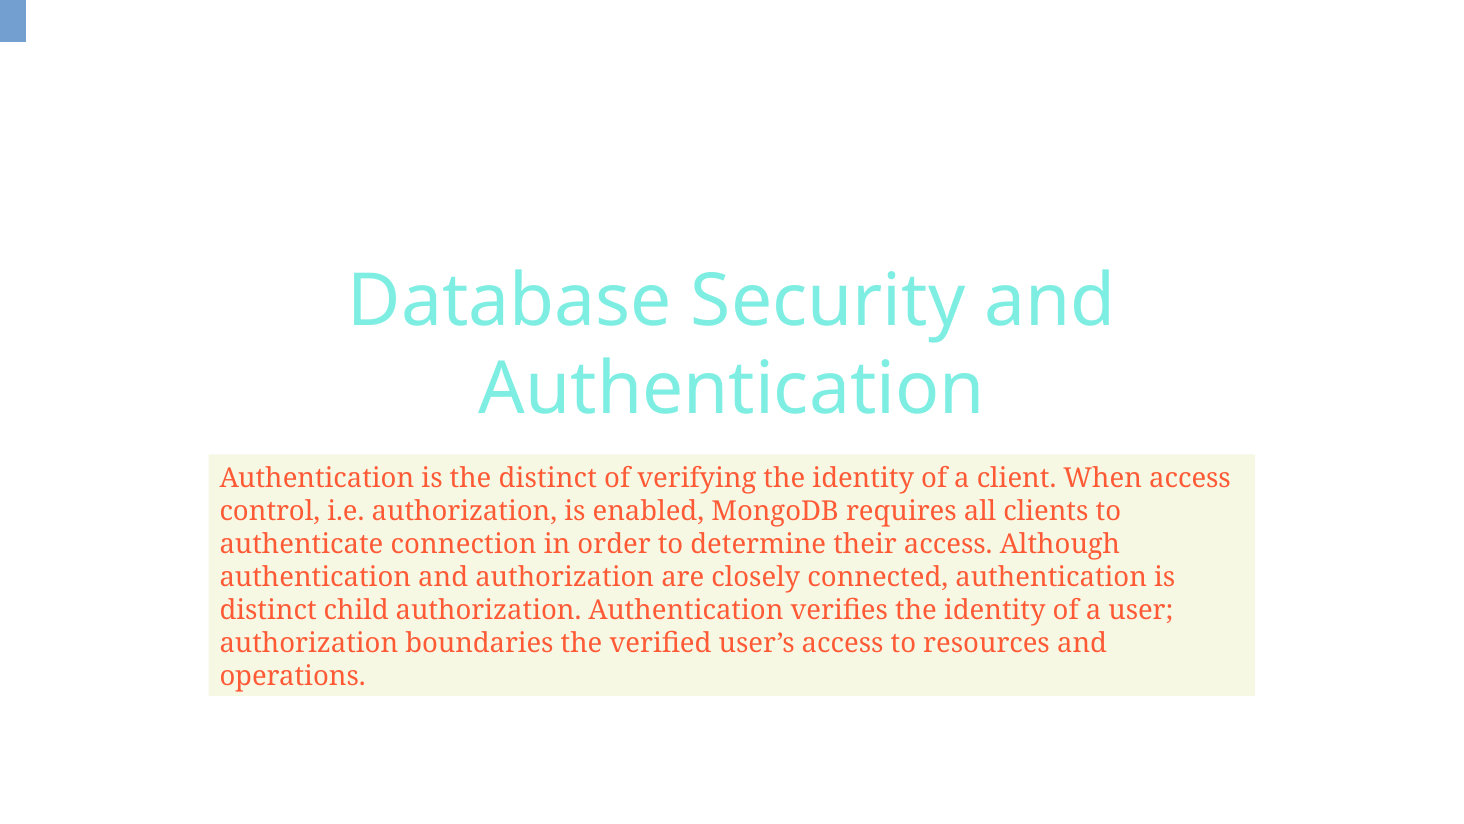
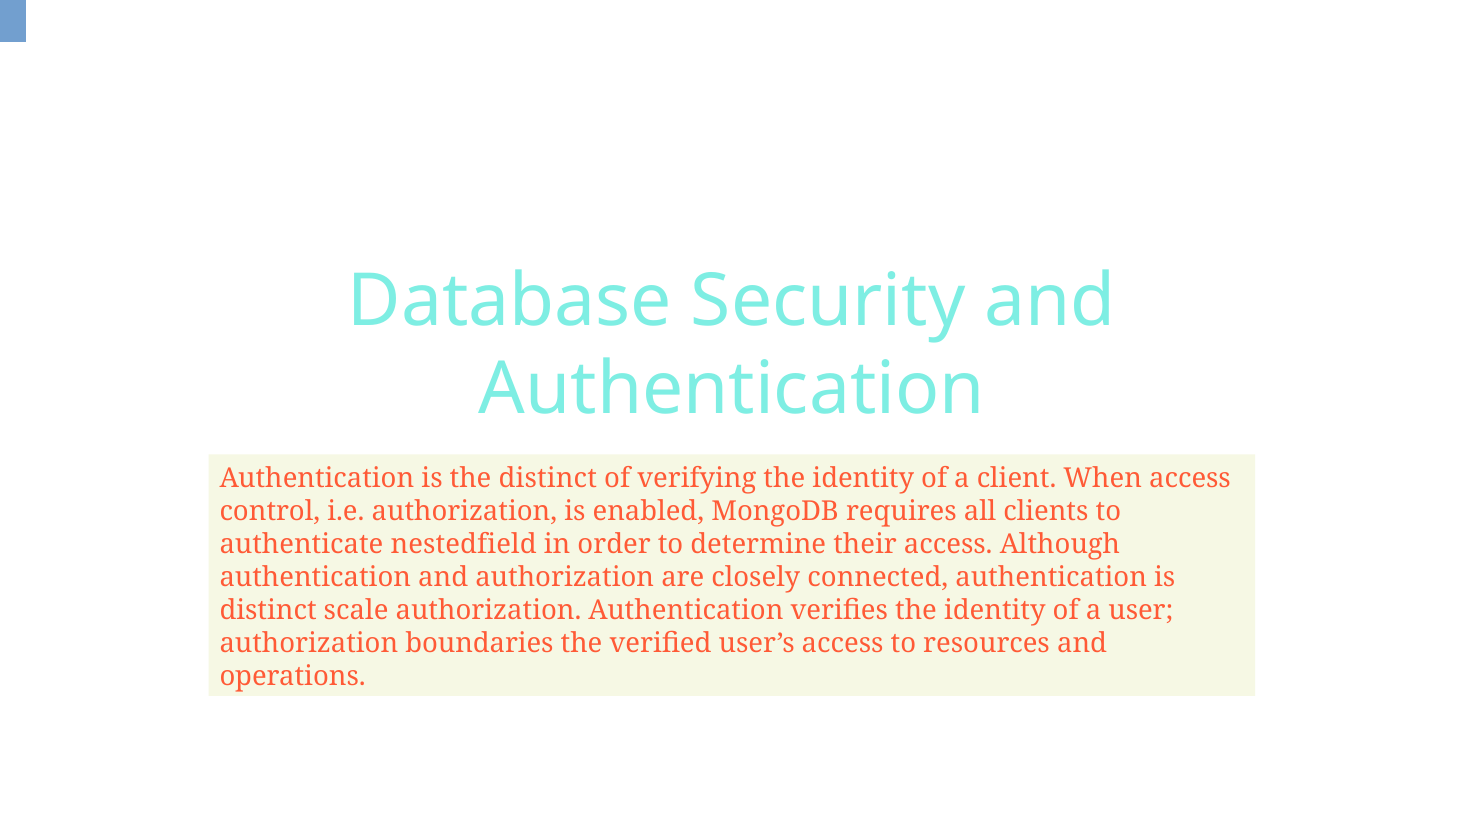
connection: connection -> nestedfield
child: child -> scale
